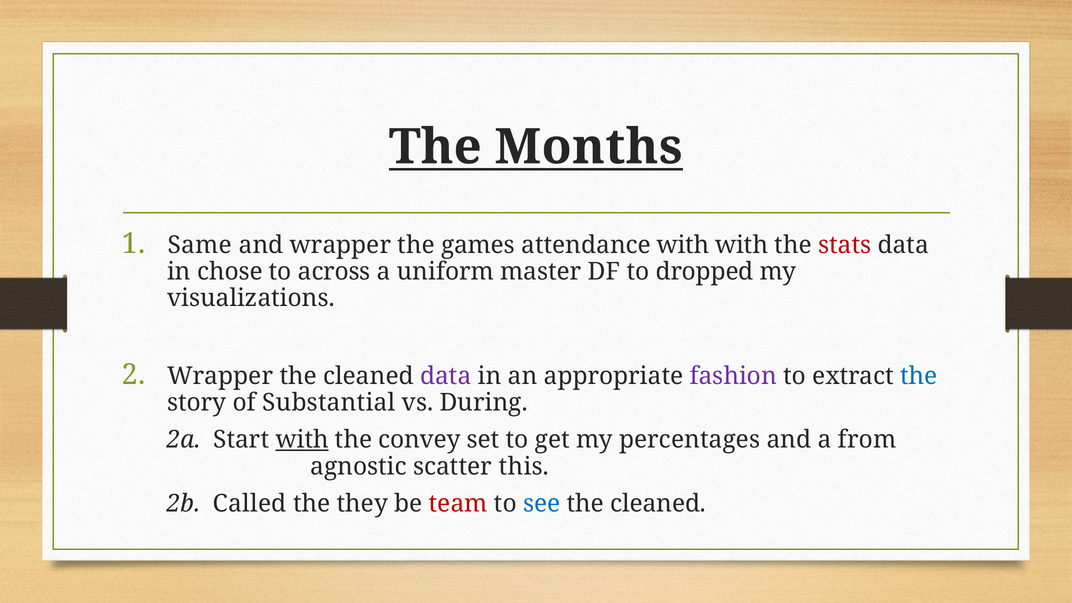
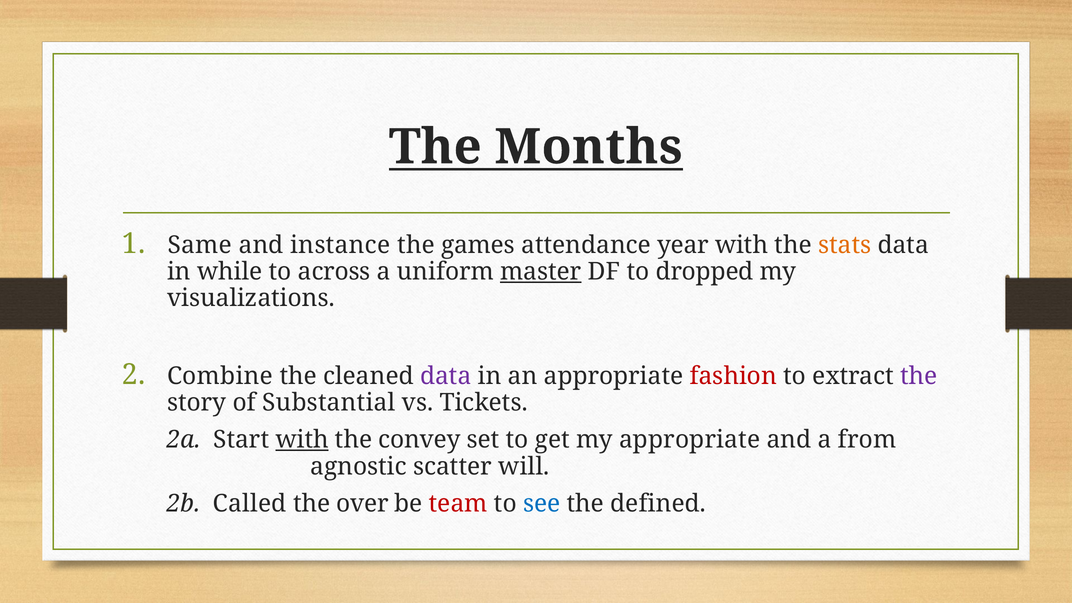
and wrapper: wrapper -> instance
attendance with: with -> year
stats colour: red -> orange
chose: chose -> while
master underline: none -> present
Wrapper at (220, 376): Wrapper -> Combine
fashion colour: purple -> red
the at (919, 376) colour: blue -> purple
During: During -> Tickets
my percentages: percentages -> appropriate
this: this -> will
they: they -> over
cleaned at (658, 504): cleaned -> defined
